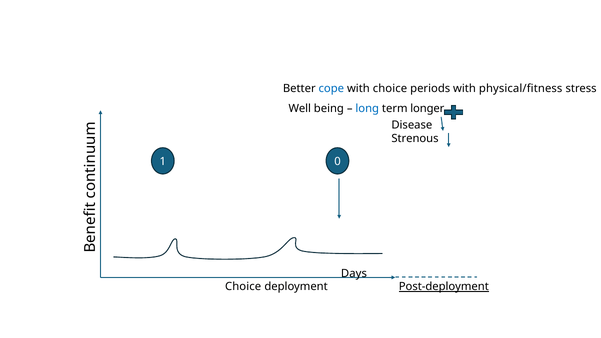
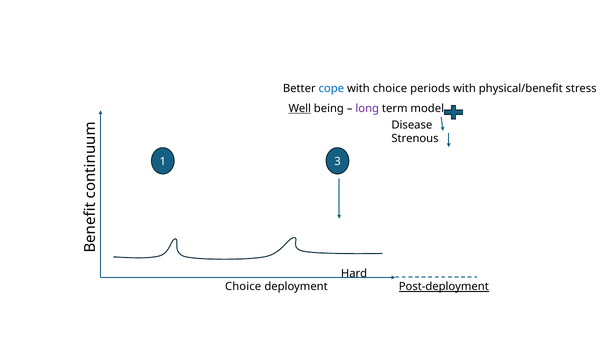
physical/fitness: physical/fitness -> physical/benefit
Well underline: none -> present
long colour: blue -> purple
longer: longer -> model
0: 0 -> 3
Days: Days -> Hard
